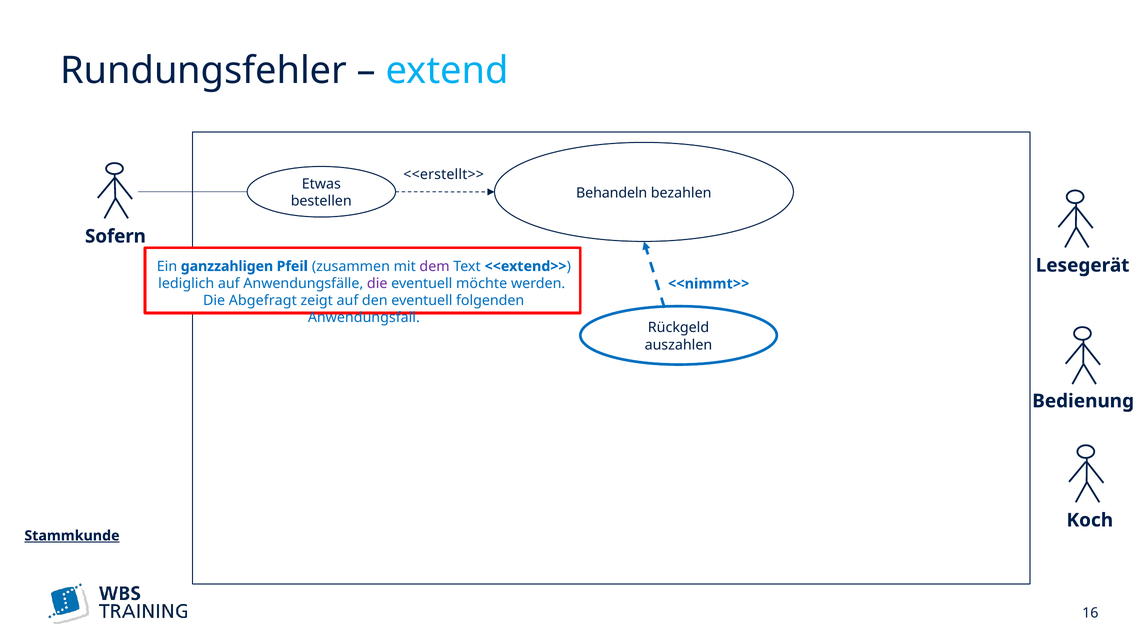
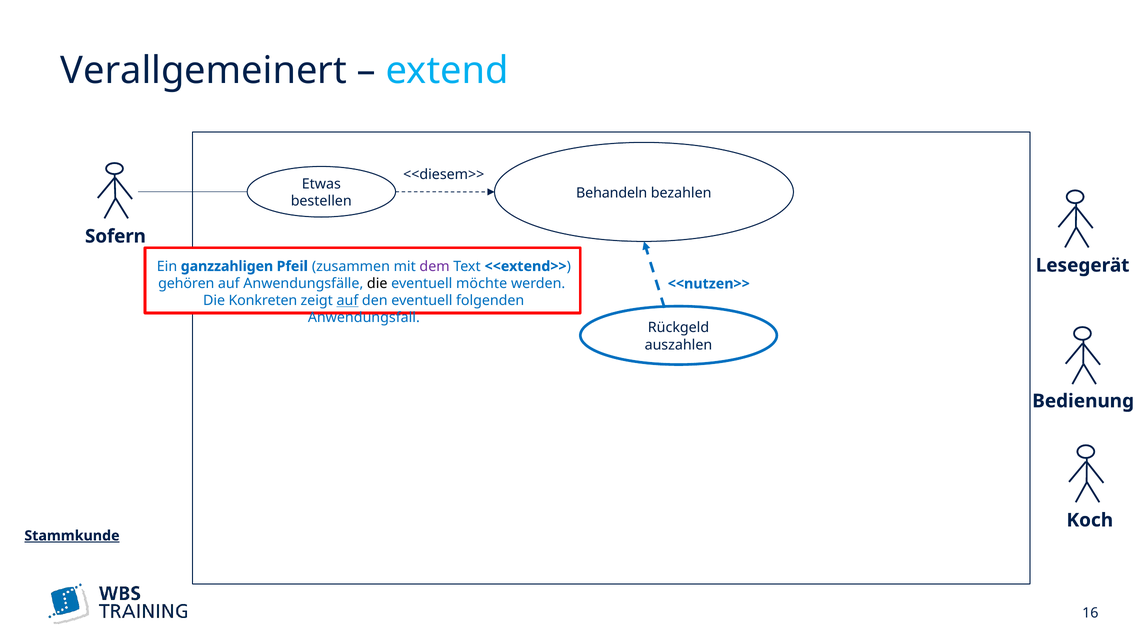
Rundungsfehler: Rundungsfehler -> Verallgemeinert
<<erstellt>>: <<erstellt>> -> <<diesem>>
lediglich: lediglich -> gehören
die at (377, 284) colour: purple -> black
<<nimmt>>: <<nimmt>> -> <<nutzen>>
Abgefragt: Abgefragt -> Konkreten
auf at (347, 301) underline: none -> present
